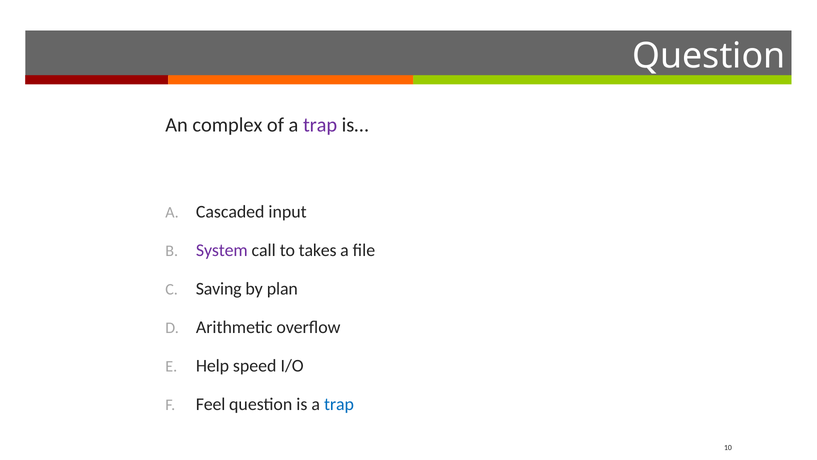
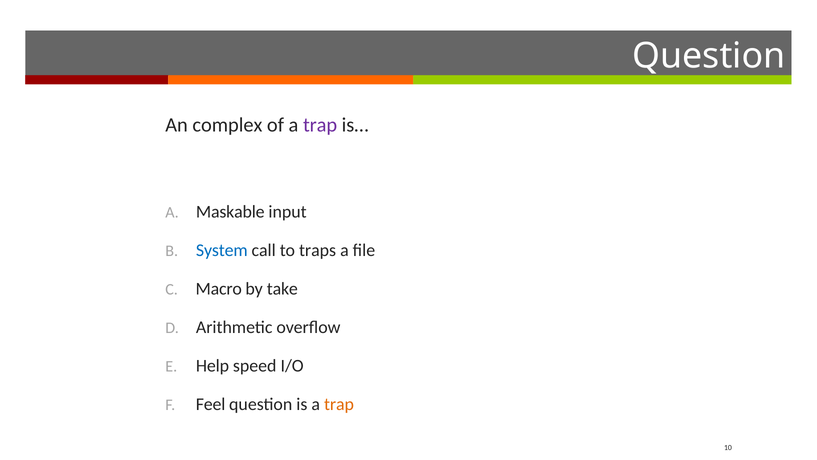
Cascaded: Cascaded -> Maskable
System colour: purple -> blue
takes: takes -> traps
Saving: Saving -> Macro
plan: plan -> take
trap at (339, 404) colour: blue -> orange
